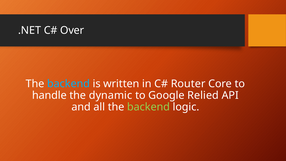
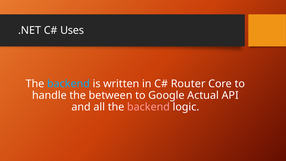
Over: Over -> Uses
dynamic: dynamic -> between
Relied: Relied -> Actual
backend at (149, 107) colour: light green -> pink
